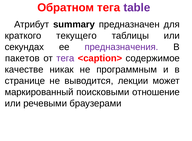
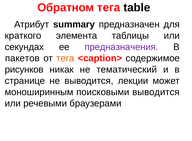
table colour: purple -> black
текущего: текущего -> элемента
тега at (65, 58) colour: purple -> orange
качестве: качестве -> рисунков
программным: программным -> тематический
маркированный: маркированный -> моноширинным
поисковыми отношение: отношение -> выводится
